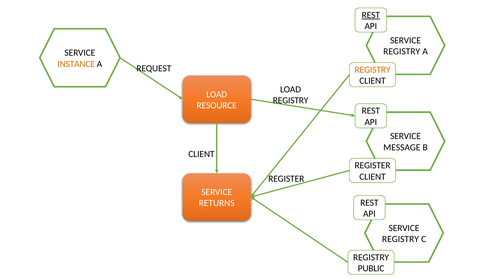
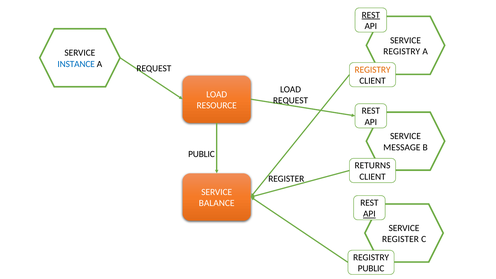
INSTANCE colour: orange -> blue
REGISTRY at (291, 100): REGISTRY -> REQUEST
CLIENT at (201, 154): CLIENT -> PUBLIC
REGISTER at (373, 166): REGISTER -> RETURNS
RETURNS: RETURNS -> BALANCE
API at (369, 214) underline: none -> present
REGISTRY at (400, 239): REGISTRY -> REGISTER
